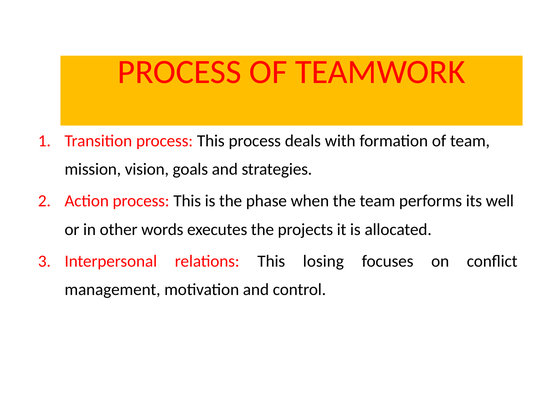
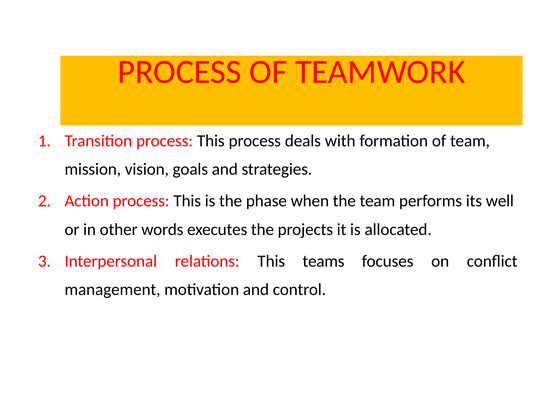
losing: losing -> teams
